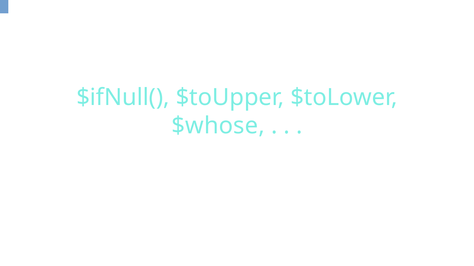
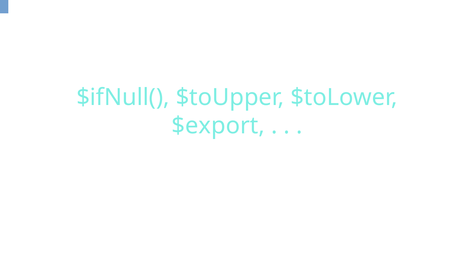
$whose: $whose -> $export
